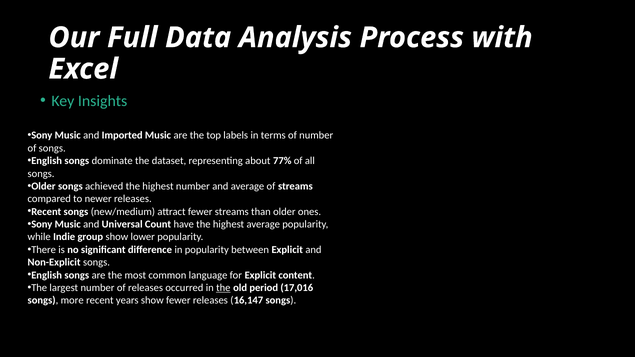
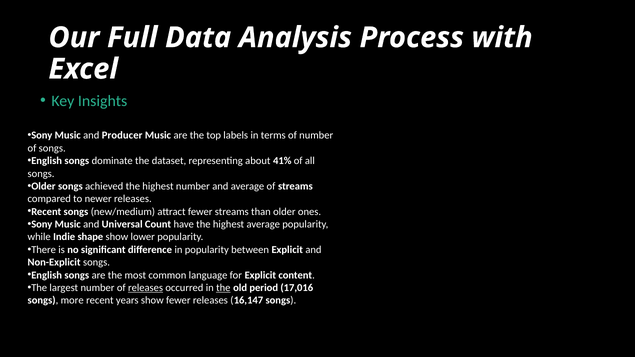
Imported: Imported -> Producer
77%: 77% -> 41%
group: group -> shape
releases at (146, 288) underline: none -> present
